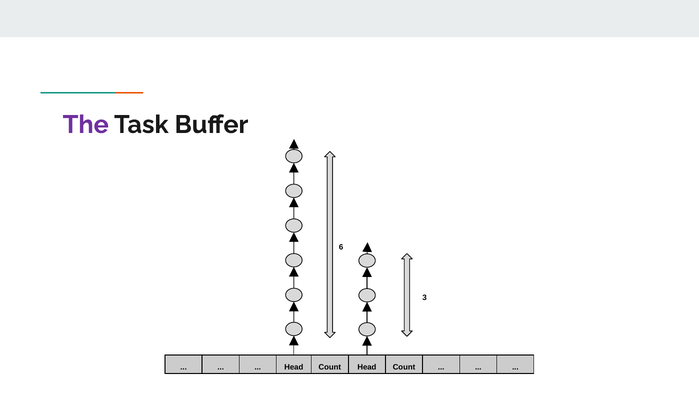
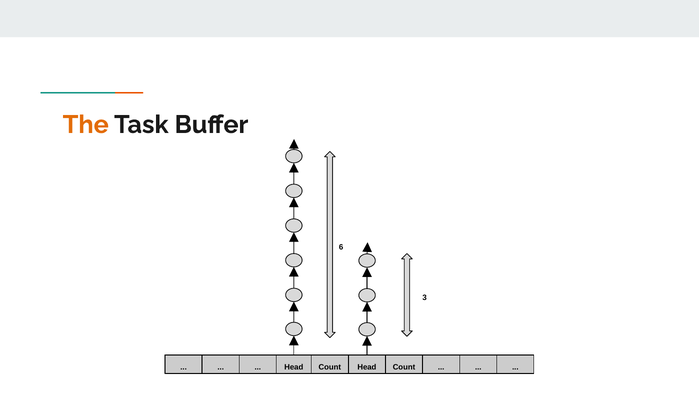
The colour: purple -> orange
